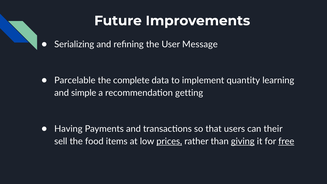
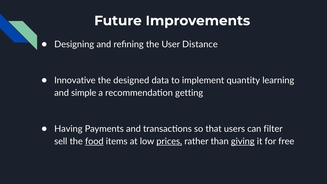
Serializing: Serializing -> Designing
Message: Message -> Distance
Parcelable: Parcelable -> Innovative
complete: complete -> designed
their: their -> filter
food underline: none -> present
free underline: present -> none
